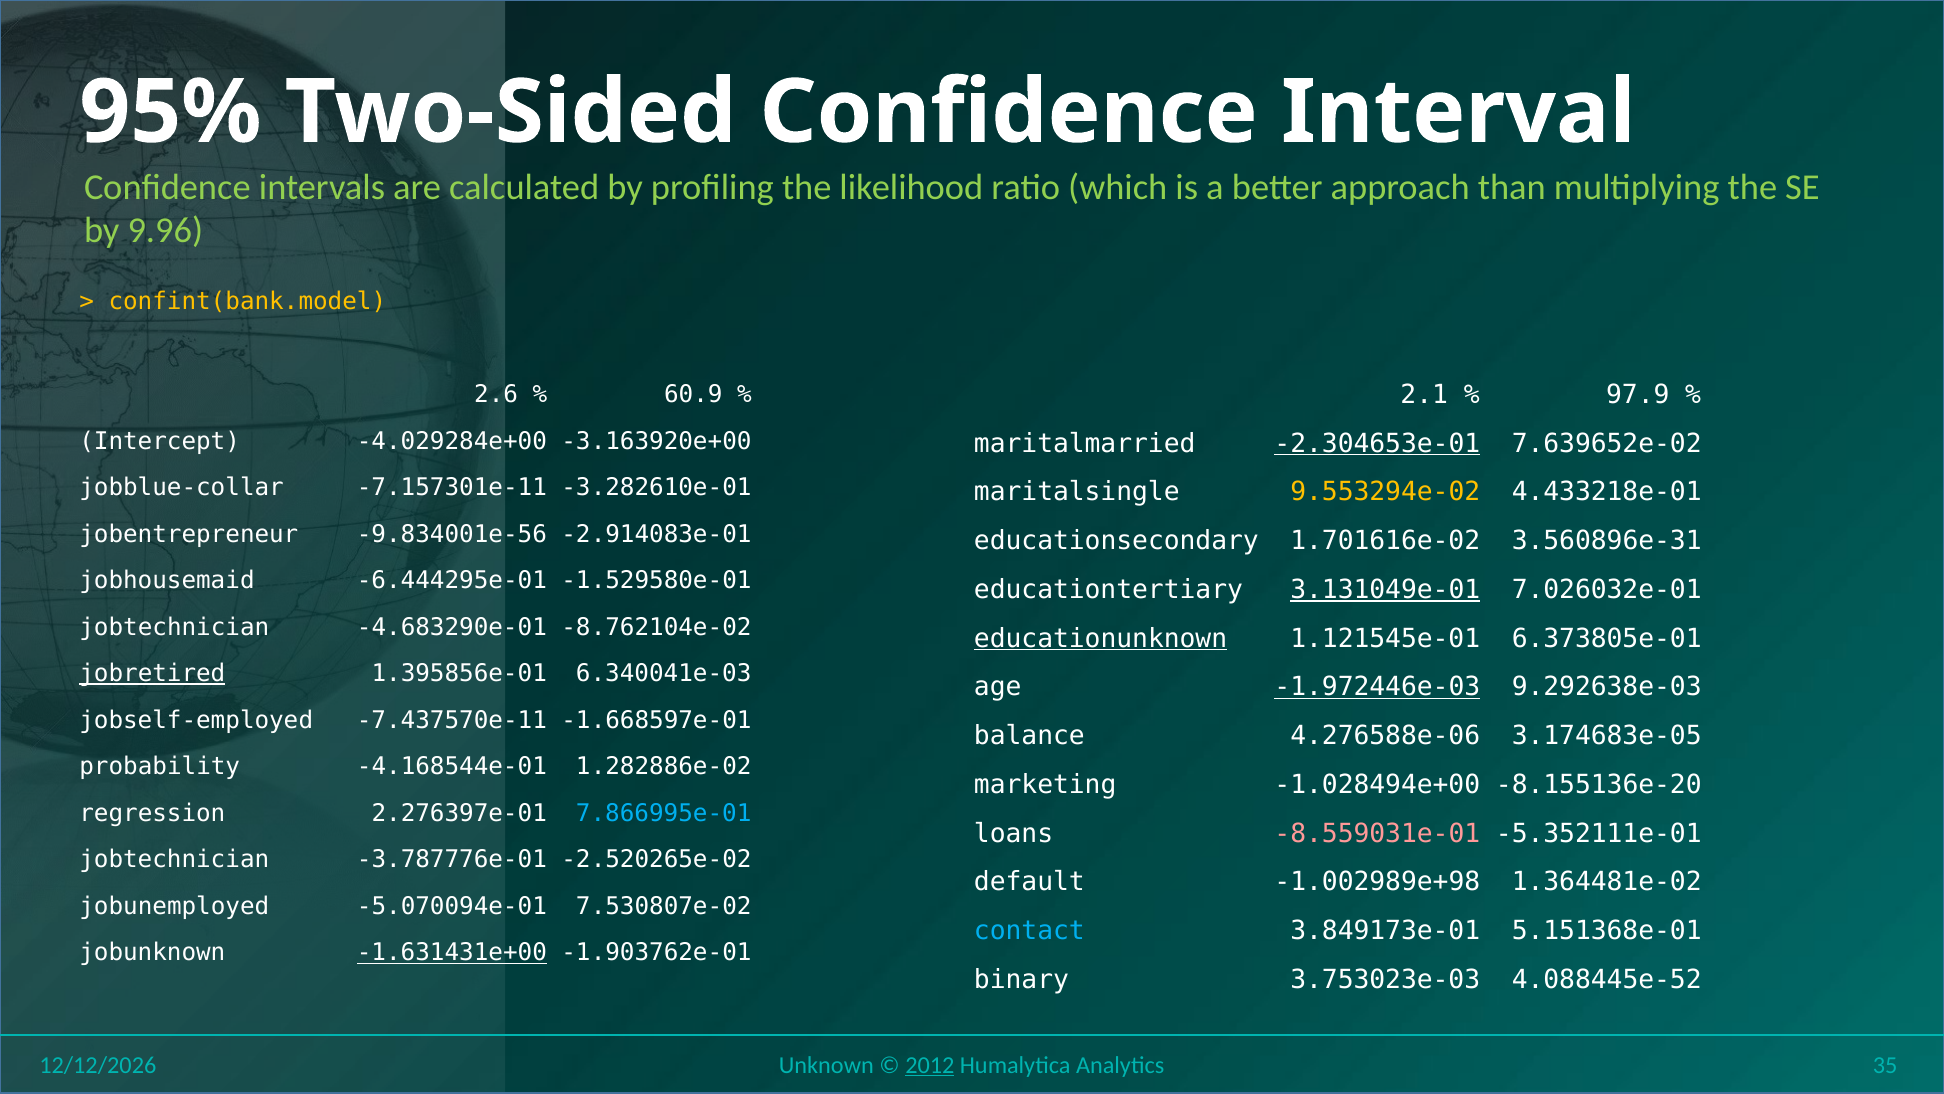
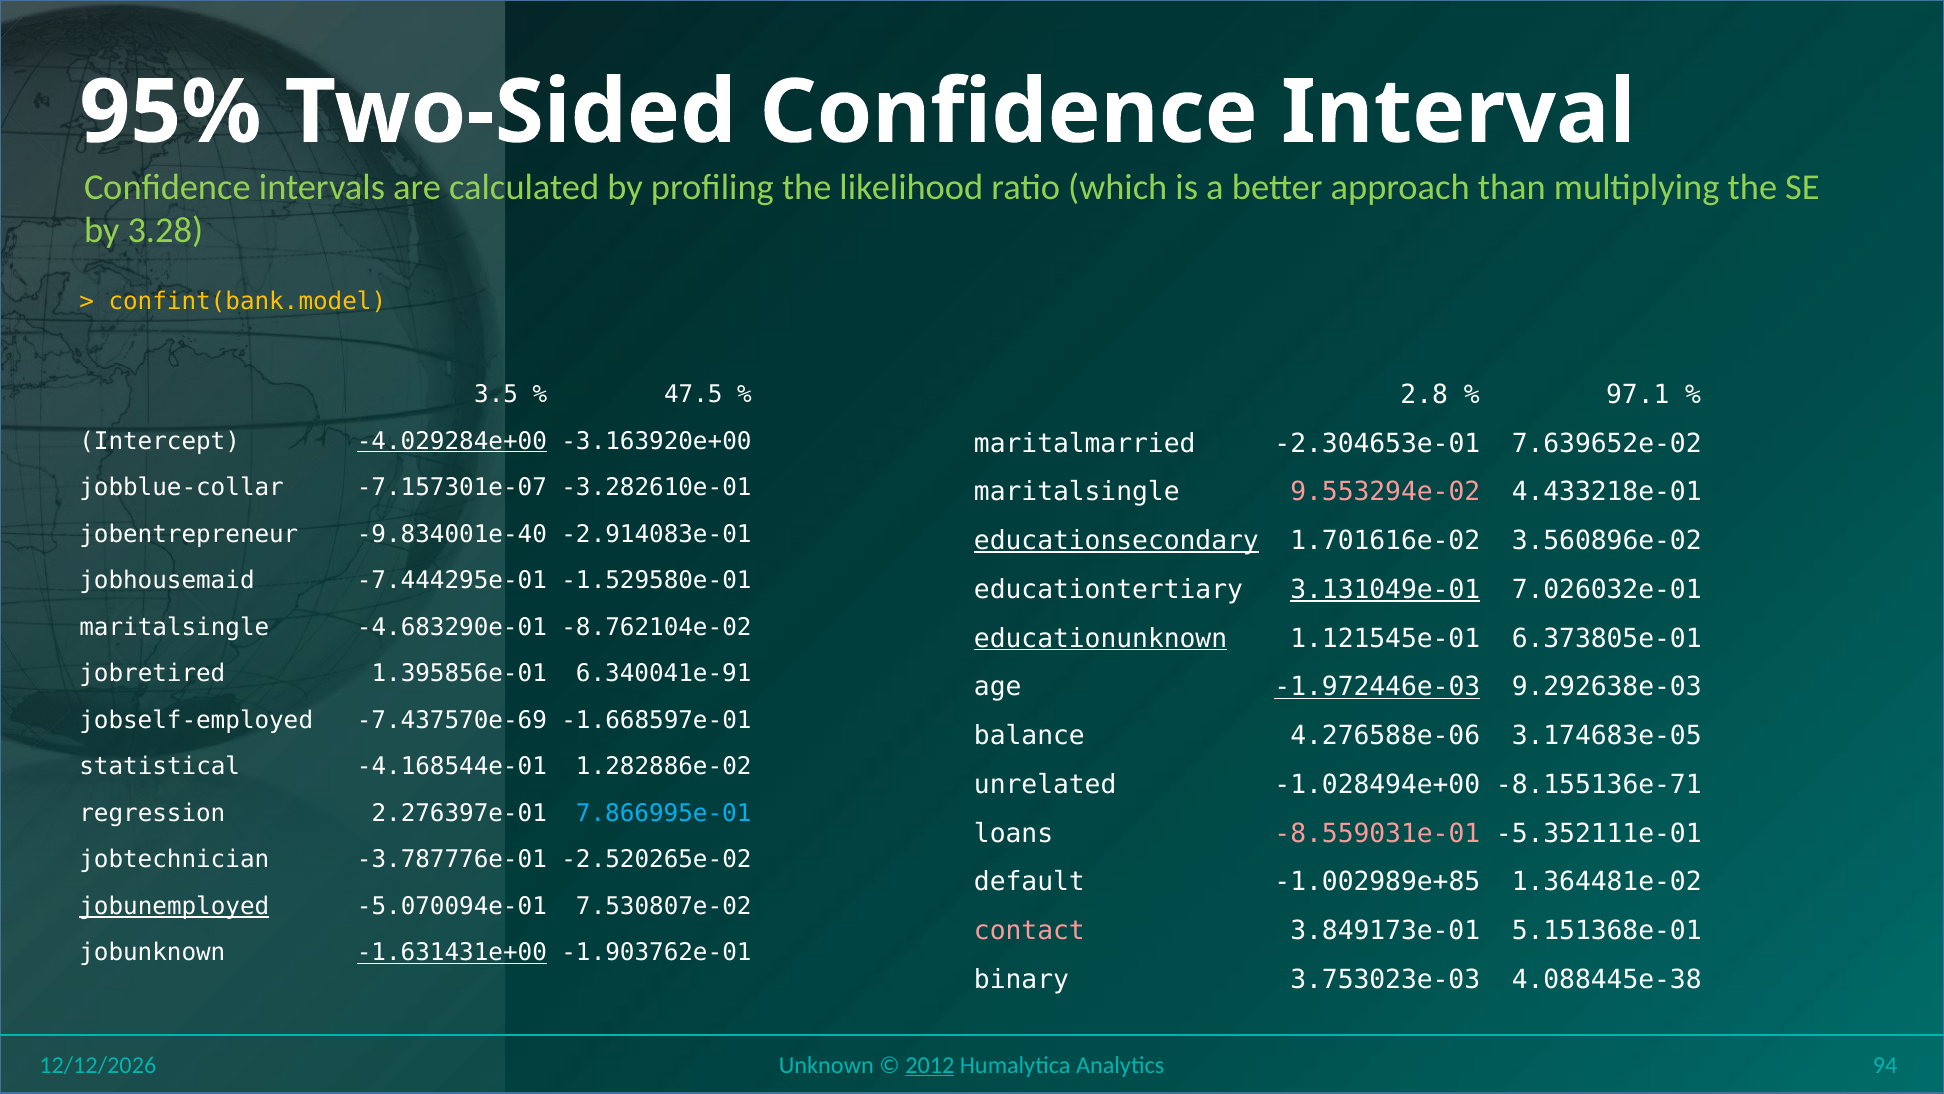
9.96: 9.96 -> 3.28
2.1: 2.1 -> 2.8
97.9: 97.9 -> 97.1
2.6: 2.6 -> 3.5
60.9: 60.9 -> 47.5
-4.029284e+00 underline: none -> present
-2.304653e-01 underline: present -> none
-7.157301e-11: -7.157301e-11 -> -7.157301e-07
9.553294e-02 colour: yellow -> pink
-9.834001e-56: -9.834001e-56 -> -9.834001e-40
educationsecondary underline: none -> present
3.560896e-31: 3.560896e-31 -> 3.560896e-02
-6.444295e-01: -6.444295e-01 -> -7.444295e-01
jobtechnician at (174, 627): jobtechnician -> maritalsingle
jobretired underline: present -> none
6.340041e-03: 6.340041e-03 -> 6.340041e-91
-7.437570e-11: -7.437570e-11 -> -7.437570e-69
probability: probability -> statistical
marketing: marketing -> unrelated
-8.155136e-20: -8.155136e-20 -> -8.155136e-71
-1.002989e+98: -1.002989e+98 -> -1.002989e+85
jobunemployed underline: none -> present
contact colour: light blue -> pink
4.088445e-52: 4.088445e-52 -> 4.088445e-38
35: 35 -> 94
